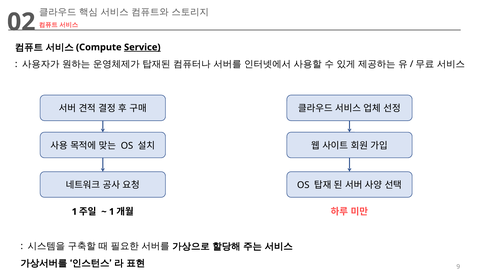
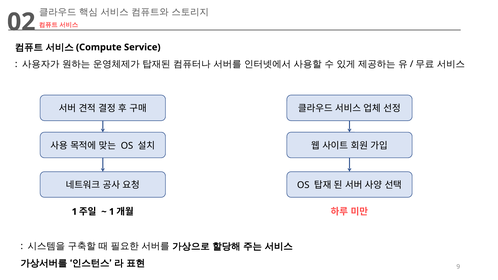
Service underline: present -> none
